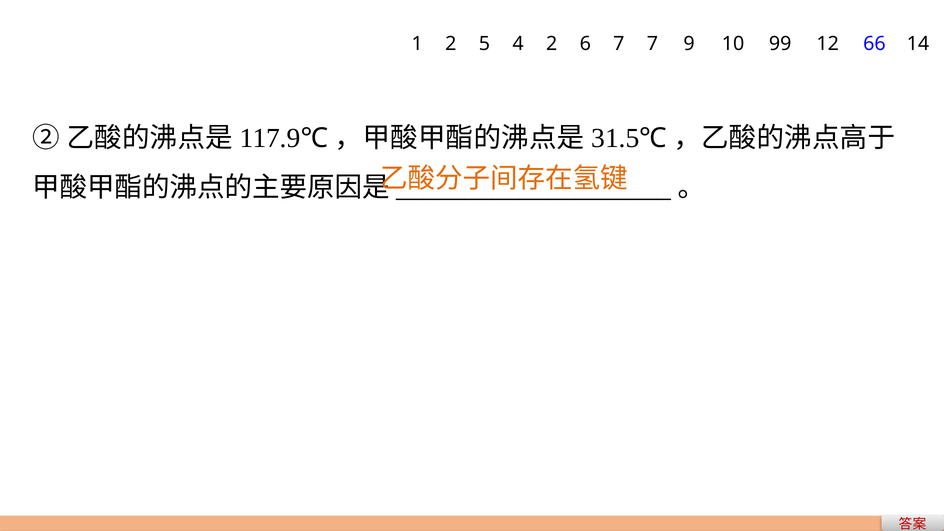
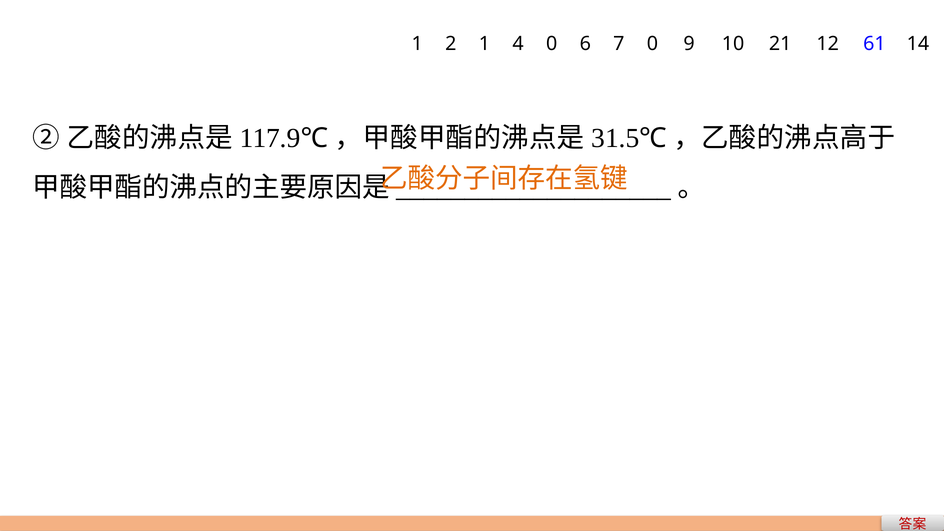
2 5: 5 -> 1
4 2: 2 -> 0
7 7: 7 -> 0
99: 99 -> 21
66: 66 -> 61
